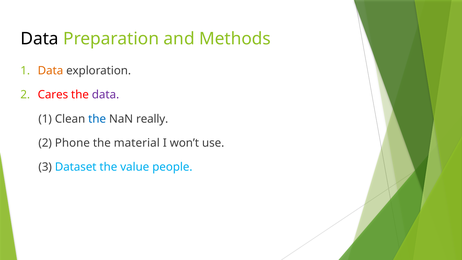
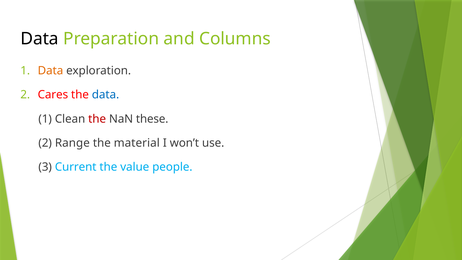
Methods: Methods -> Columns
data at (106, 95) colour: purple -> blue
the at (97, 119) colour: blue -> red
really: really -> these
Phone: Phone -> Range
Dataset: Dataset -> Current
